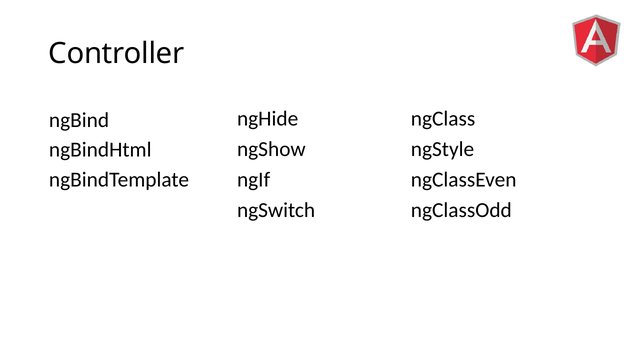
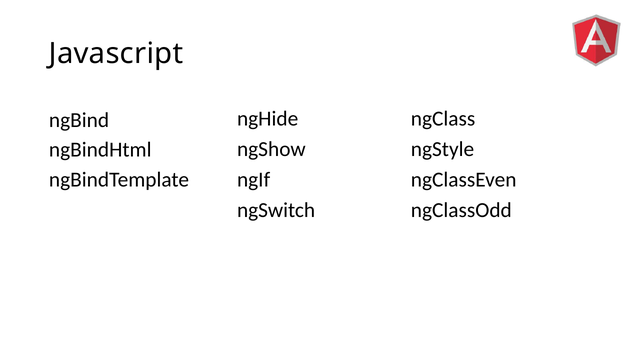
Controller: Controller -> Javascript
